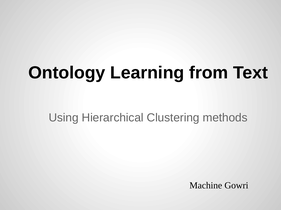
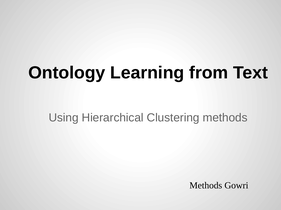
Machine at (206, 186): Machine -> Methods
